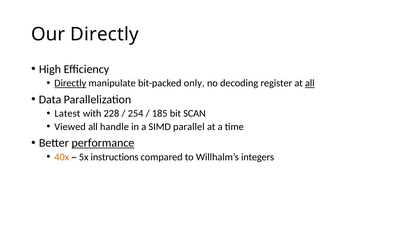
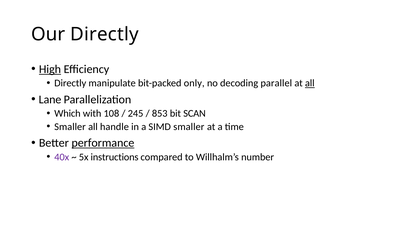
High underline: none -> present
Directly at (70, 83) underline: present -> none
register: register -> parallel
Data: Data -> Lane
Latest: Latest -> Which
228: 228 -> 108
254: 254 -> 245
185: 185 -> 853
Viewed at (70, 127): Viewed -> Smaller
SIMD parallel: parallel -> smaller
40x colour: orange -> purple
integers: integers -> number
